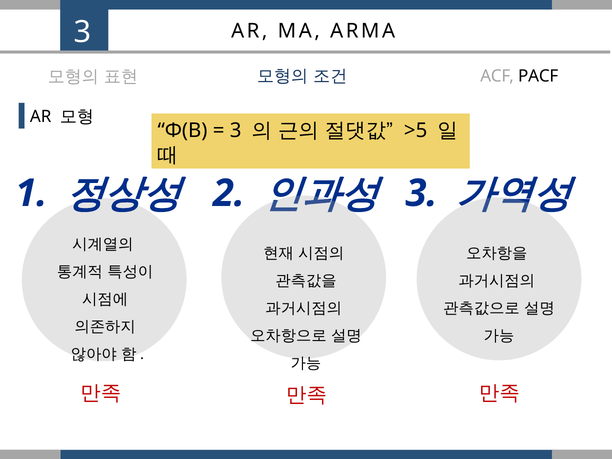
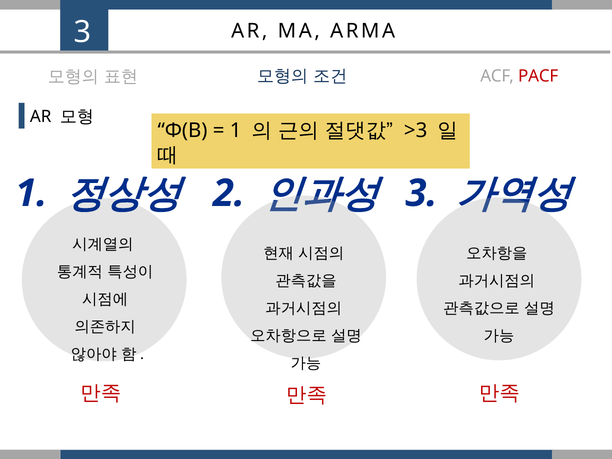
PACF colour: black -> red
3 at (236, 130): 3 -> 1
>5: >5 -> >3
